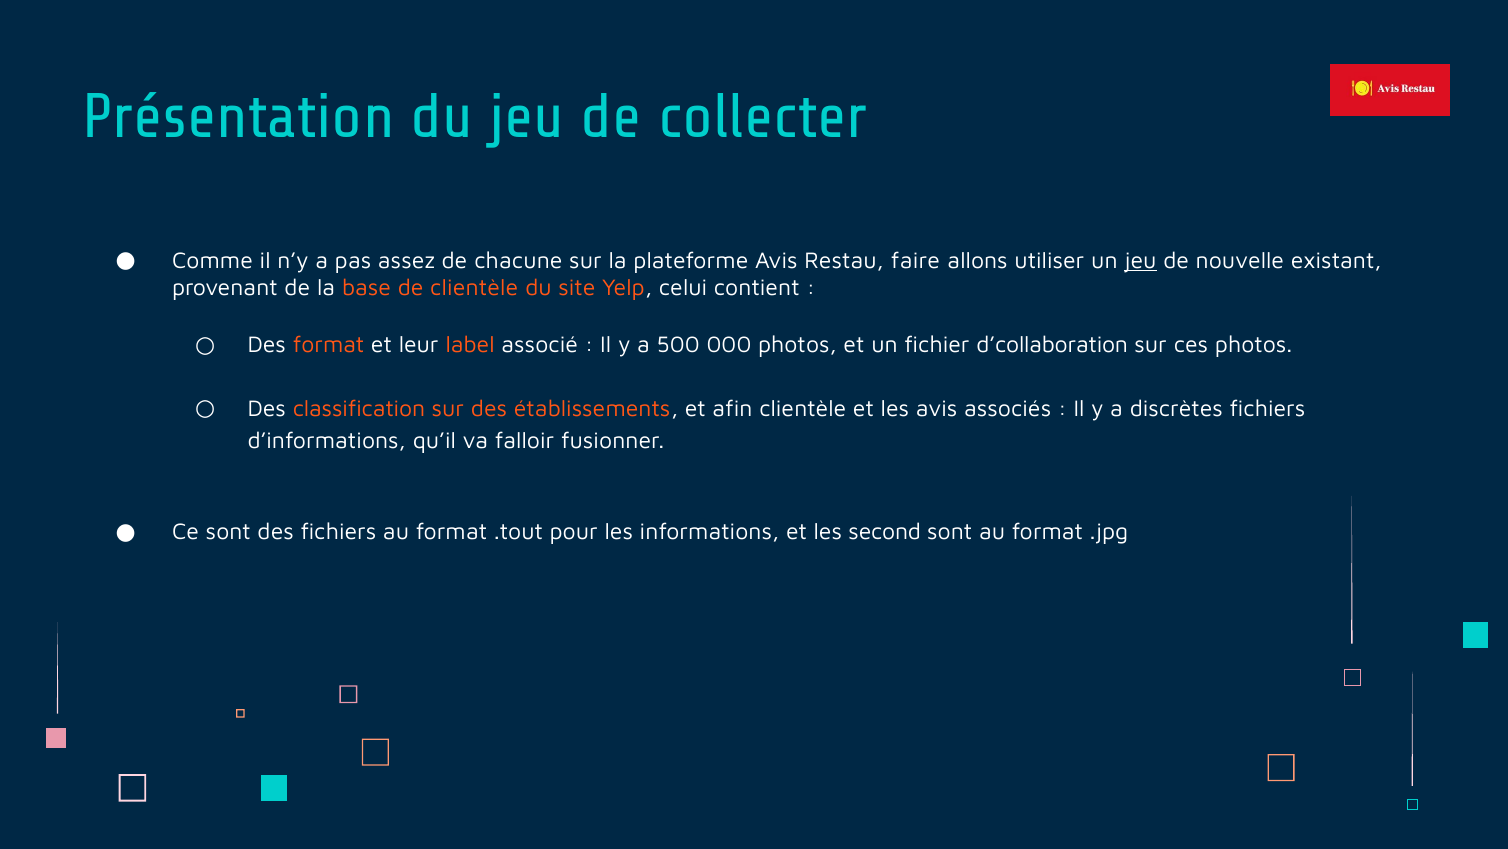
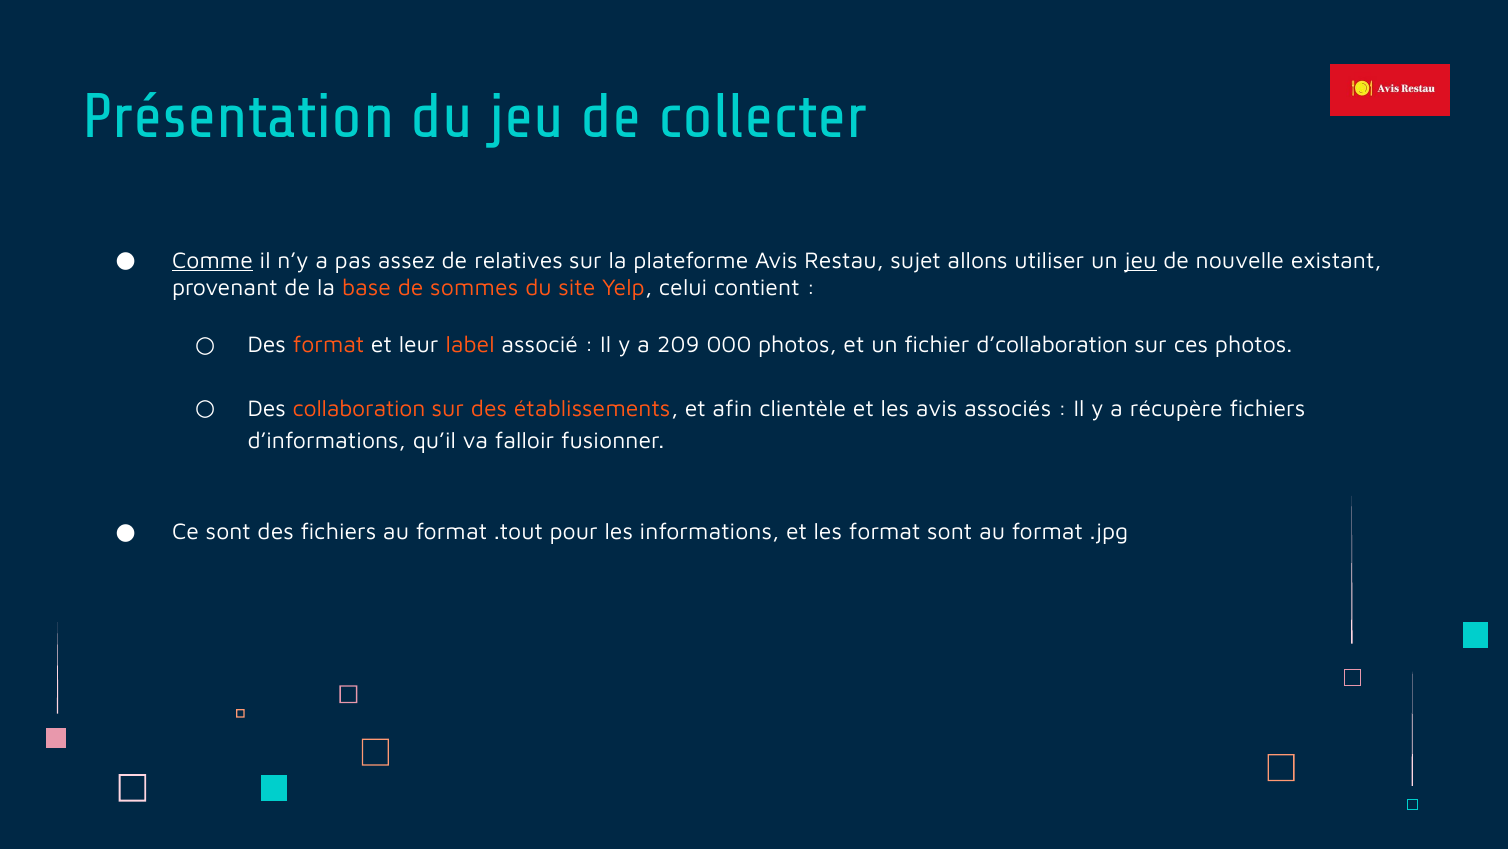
Comme underline: none -> present
chacune: chacune -> relatives
faire: faire -> sujet
de clientèle: clientèle -> sommes
500: 500 -> 209
classification: classification -> collaboration
discrètes: discrètes -> récupère
les second: second -> format
